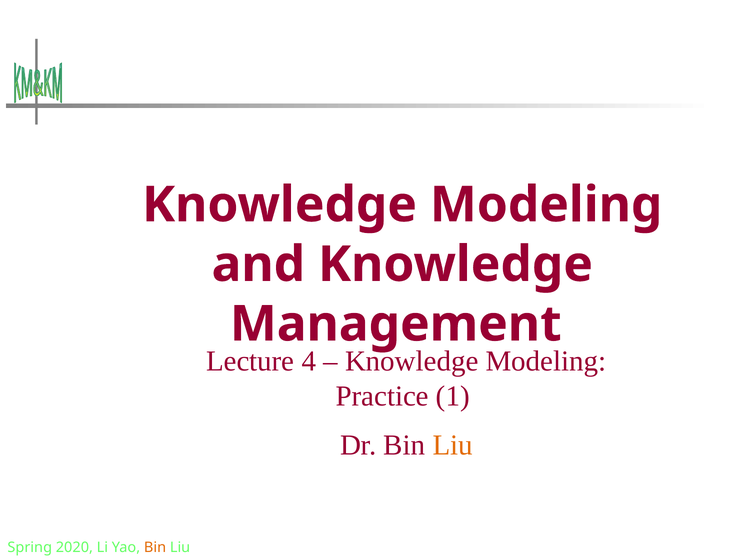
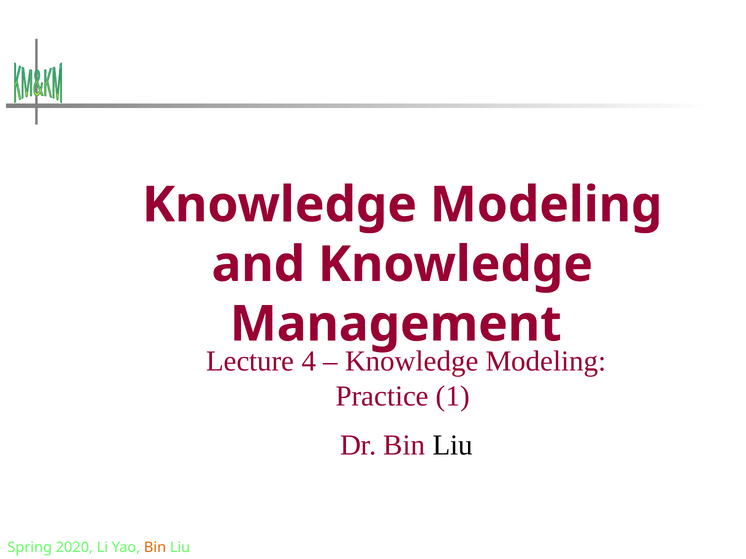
Liu at (453, 446) colour: orange -> black
